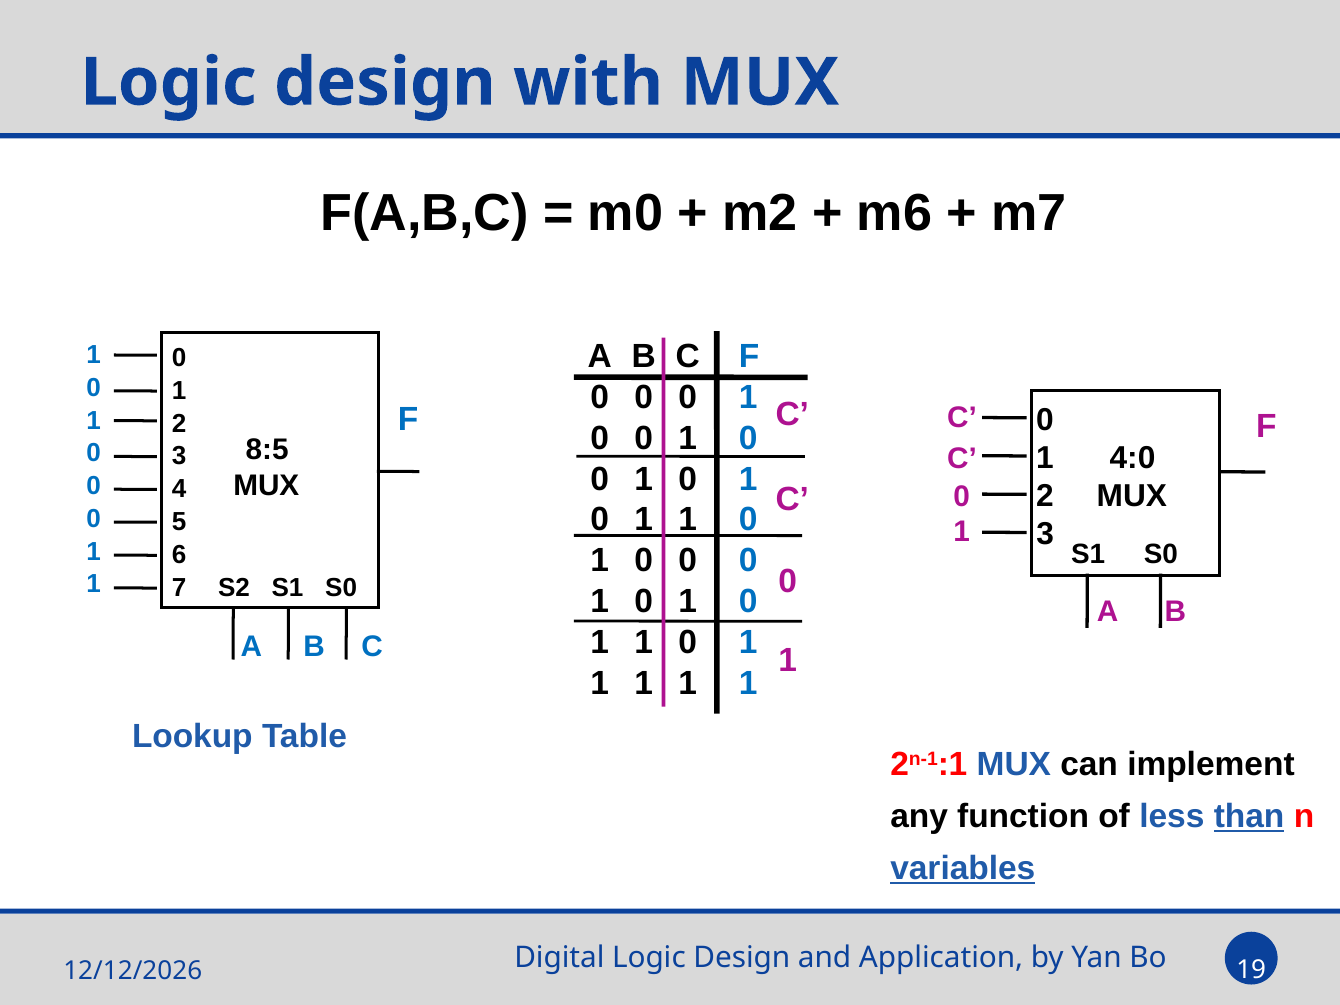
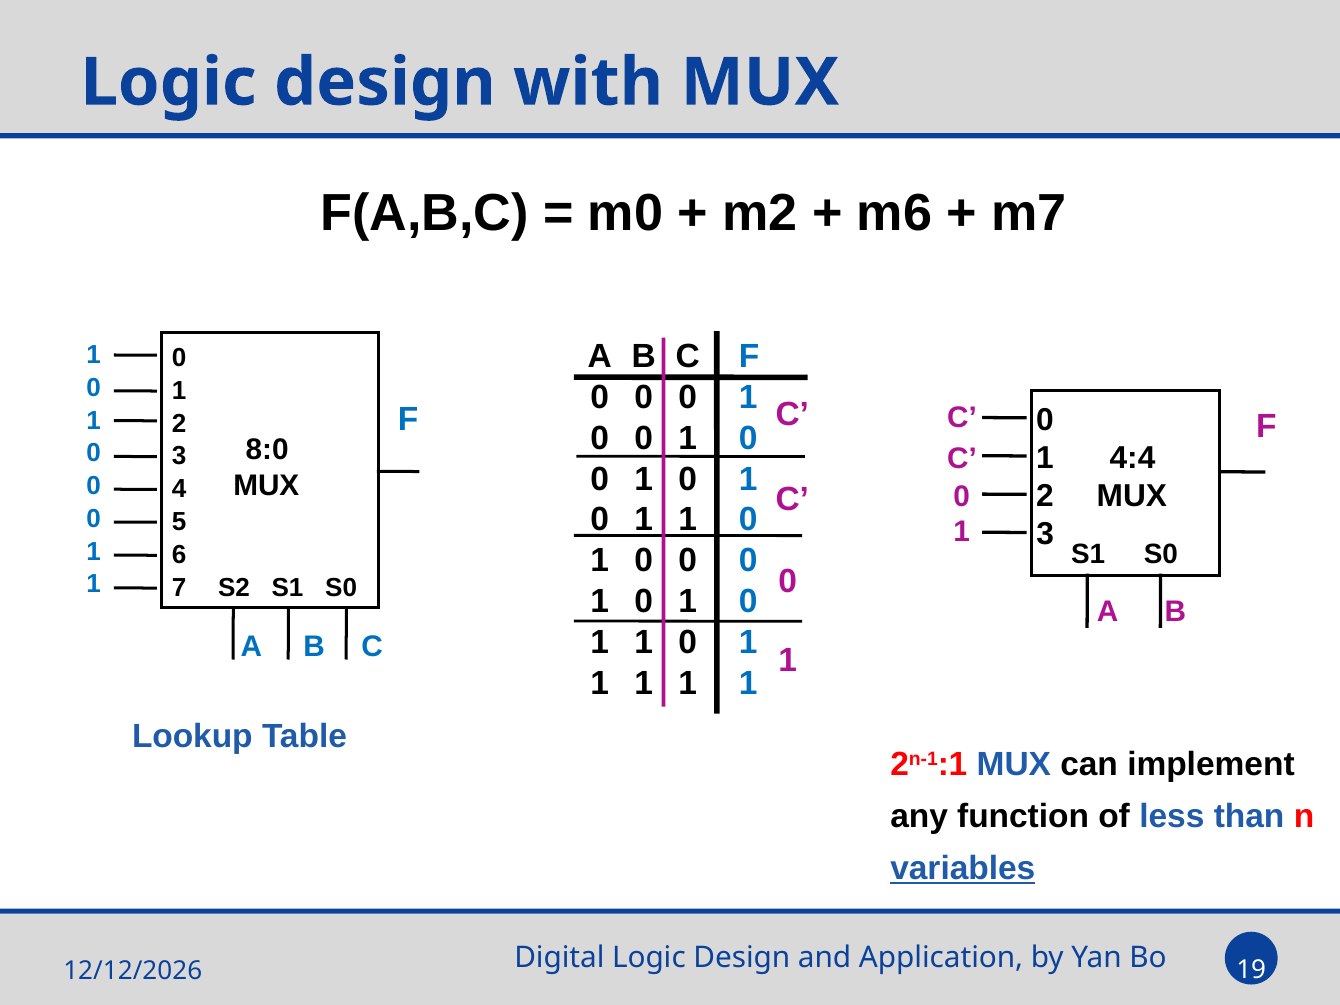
8:5: 8:5 -> 8:0
4:0: 4:0 -> 4:4
than underline: present -> none
